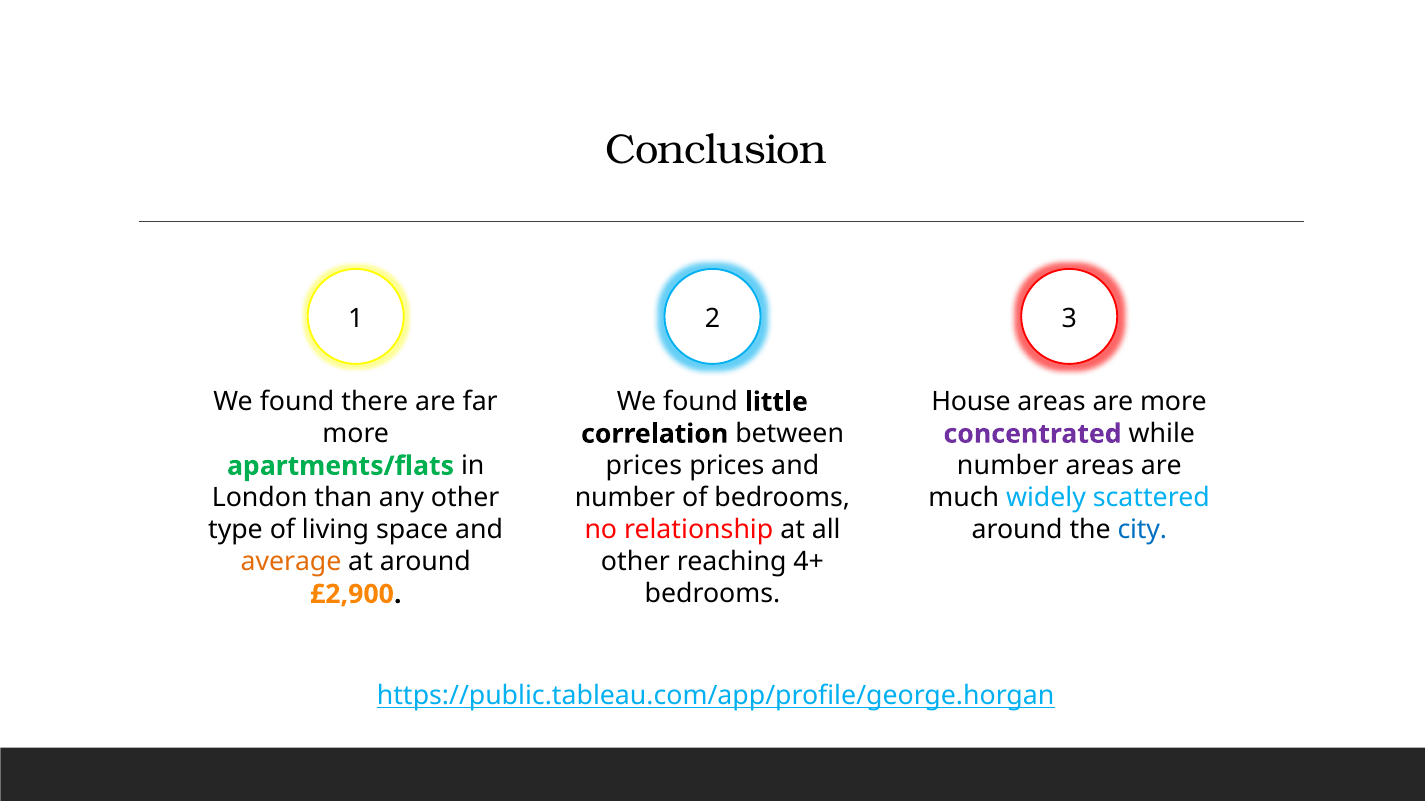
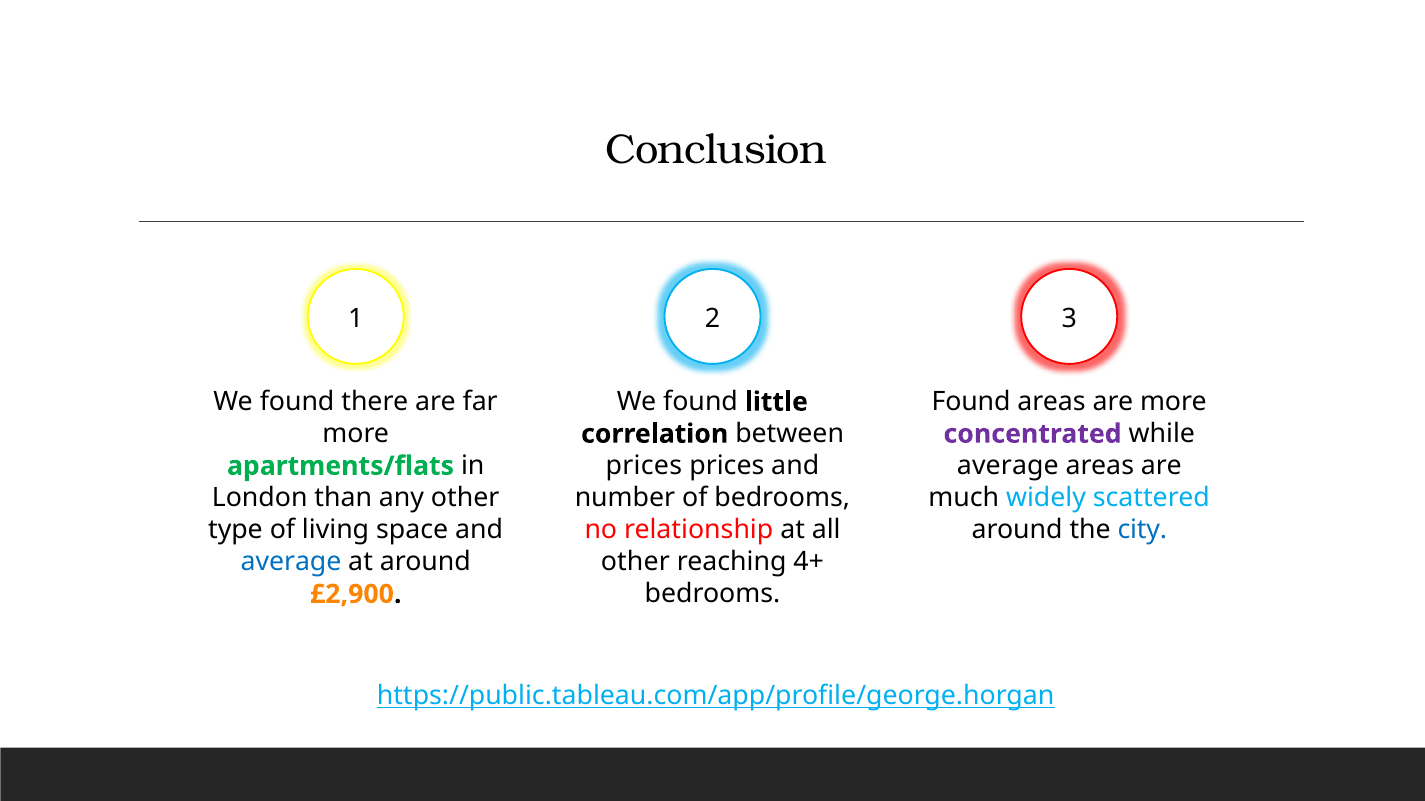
House at (971, 402): House -> Found
number at (1008, 466): number -> average
average at (291, 562) colour: orange -> blue
